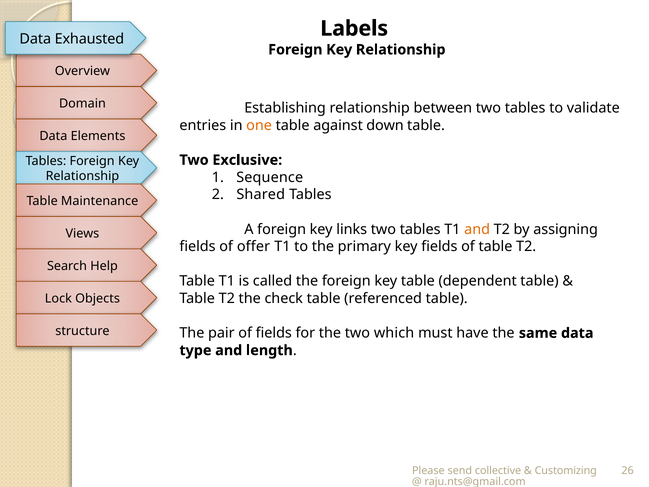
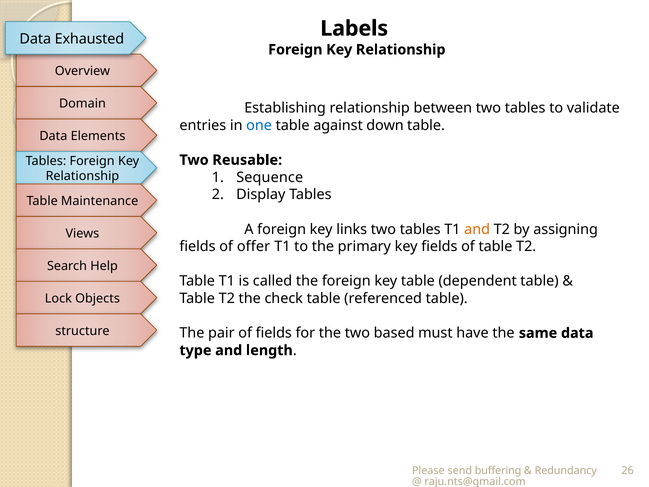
one colour: orange -> blue
Exclusive: Exclusive -> Reusable
Shared: Shared -> Display
which: which -> based
collective: collective -> buffering
Customizing: Customizing -> Redundancy
